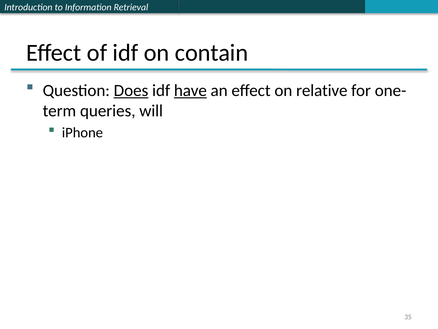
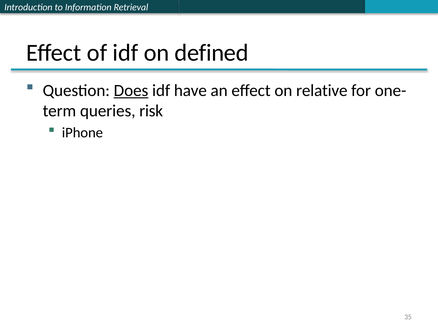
contain: contain -> defined
have underline: present -> none
will: will -> risk
